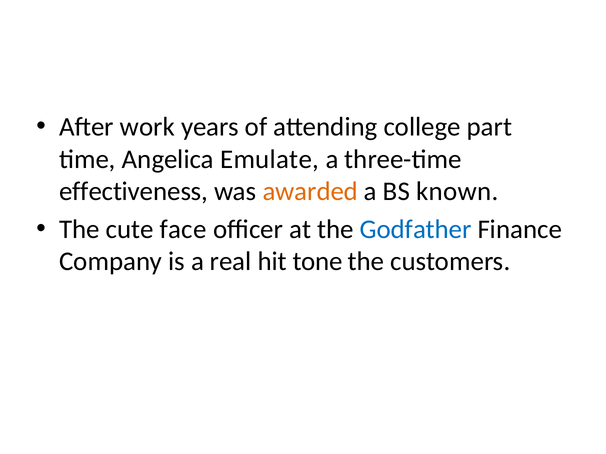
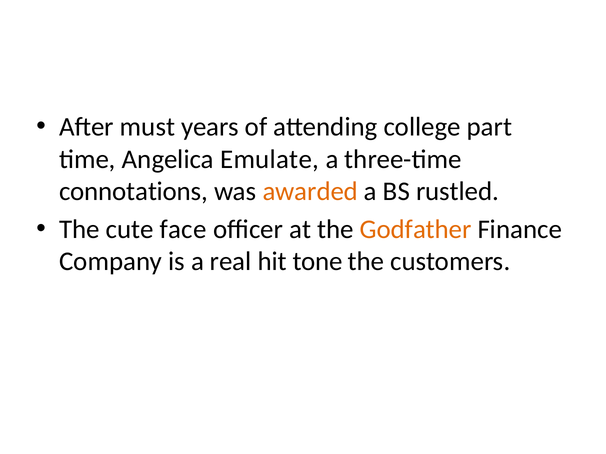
work: work -> must
effectiveness: effectiveness -> connotations
known: known -> rustled
Godfather colour: blue -> orange
